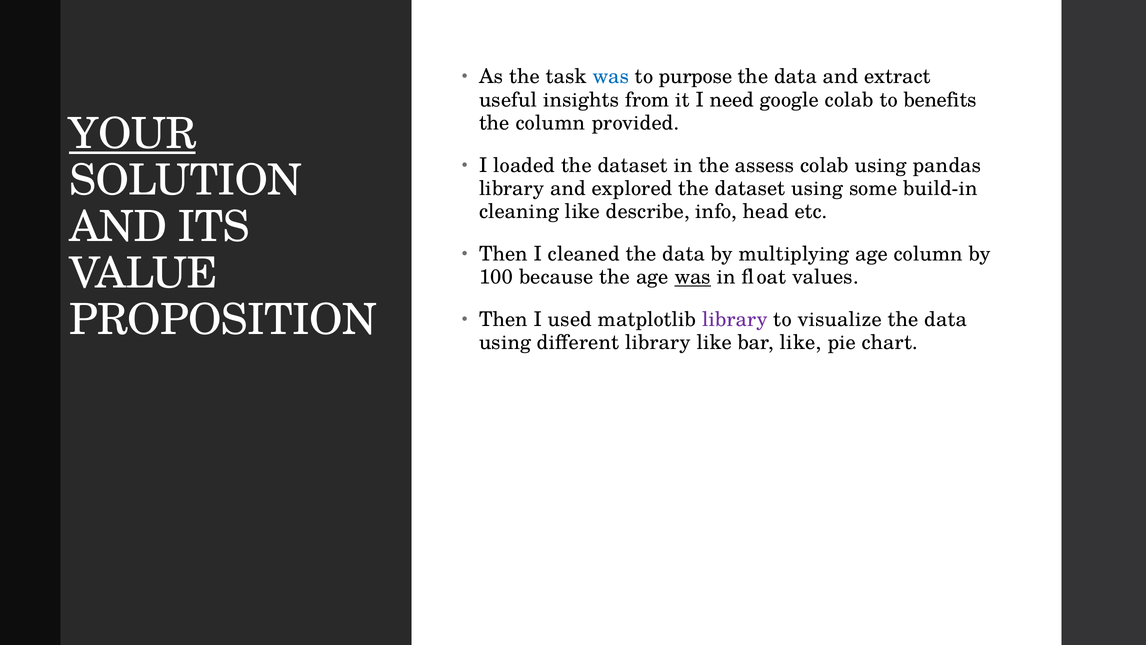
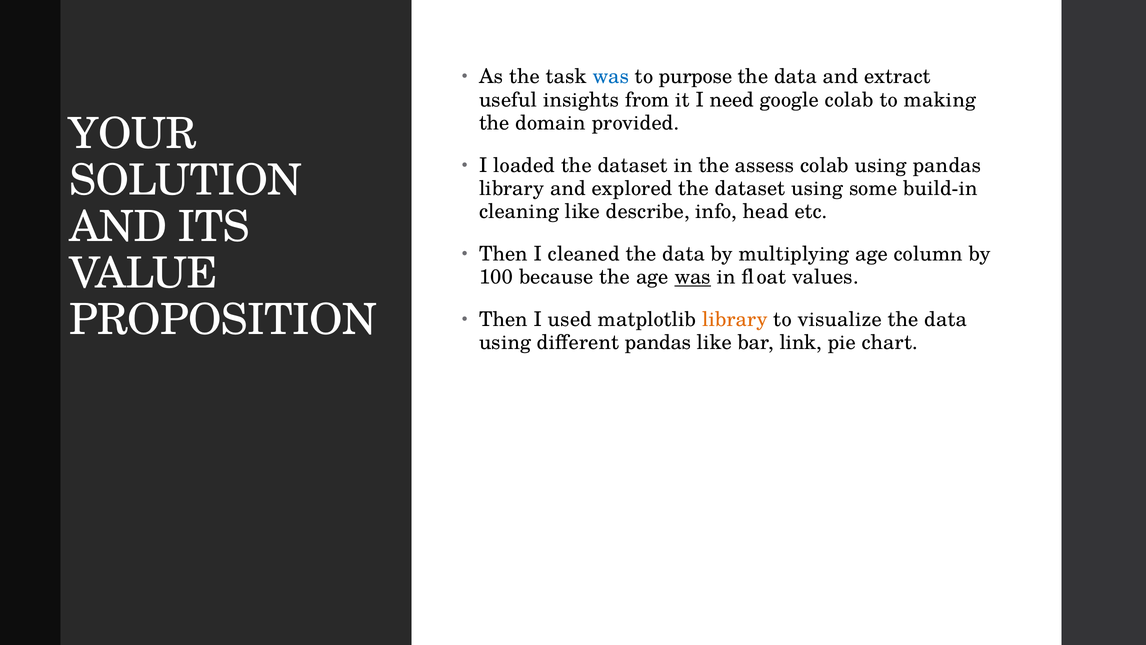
benefits: benefits -> making
the column: column -> domain
YOUR underline: present -> none
library at (735, 319) colour: purple -> orange
different library: library -> pandas
bar like: like -> link
